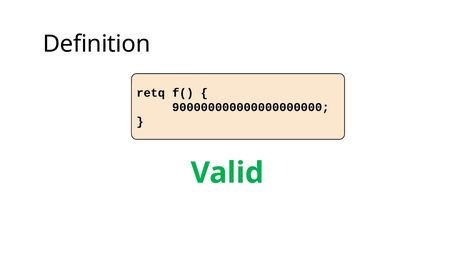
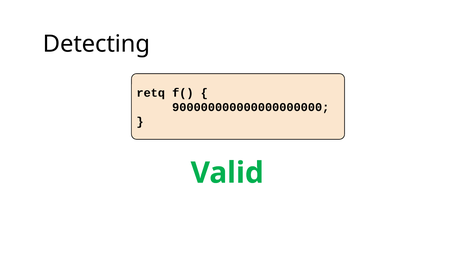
Definition: Definition -> Detecting
